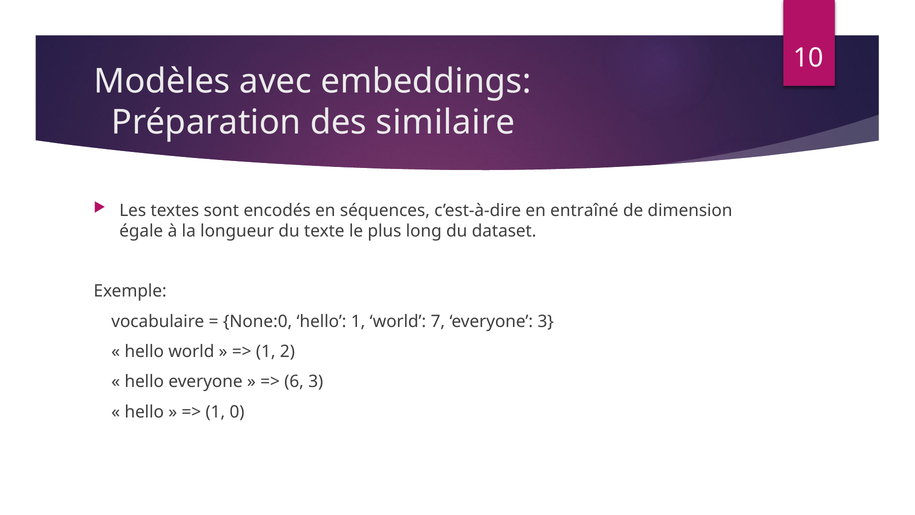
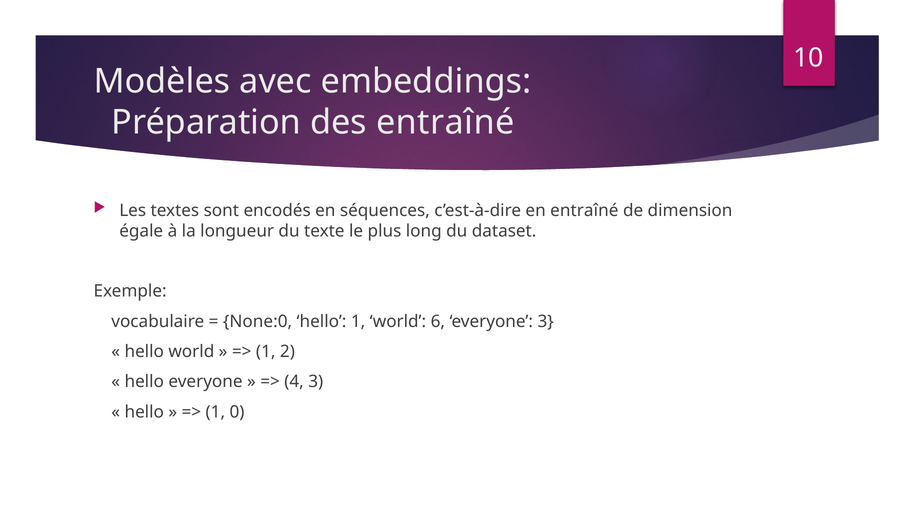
des similaire: similaire -> entraîné
7: 7 -> 6
6: 6 -> 4
